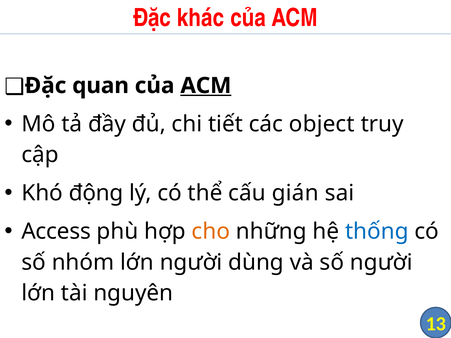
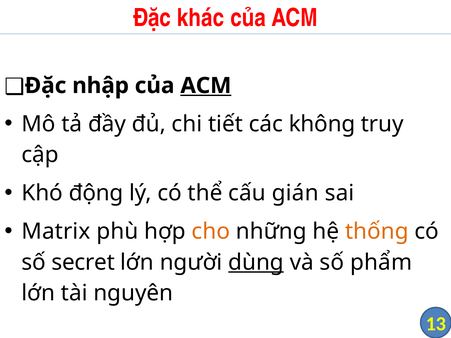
quan: quan -> nhập
object: object -> không
Access: Access -> Matrix
thống colour: blue -> orange
nhóm: nhóm -> secret
dùng underline: none -> present
số người: người -> phẩm
